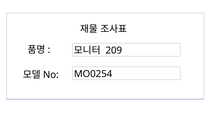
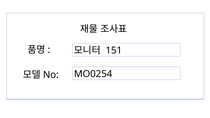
209: 209 -> 151
